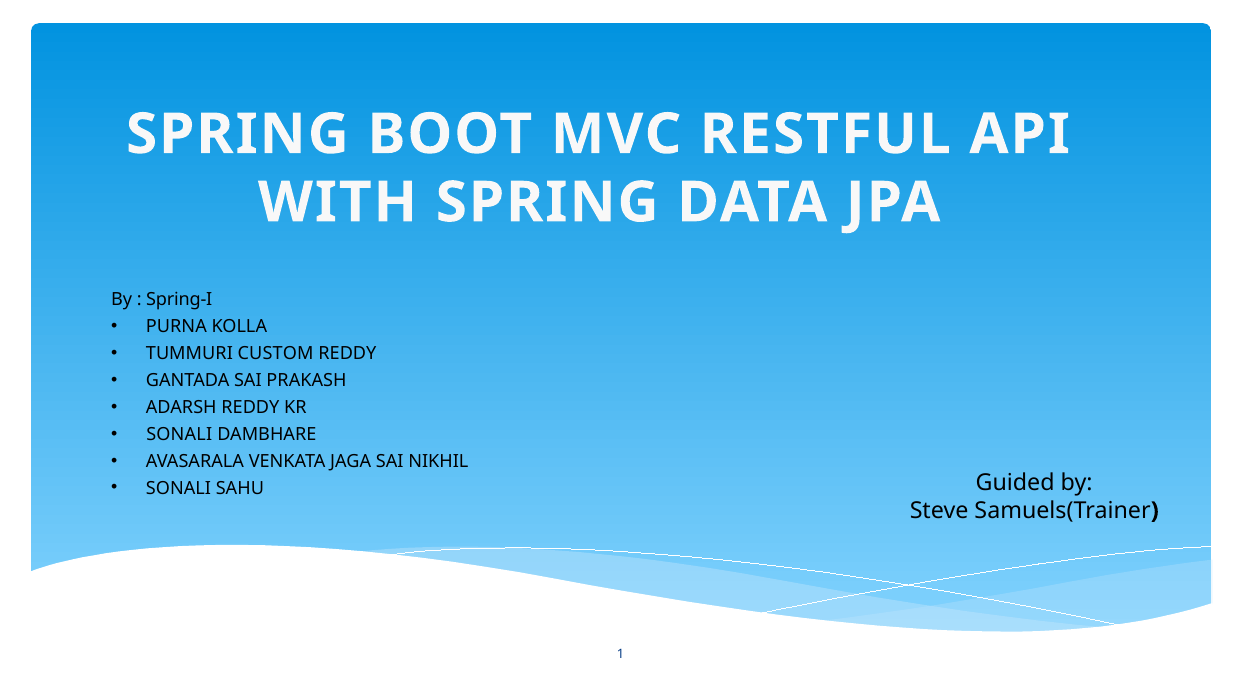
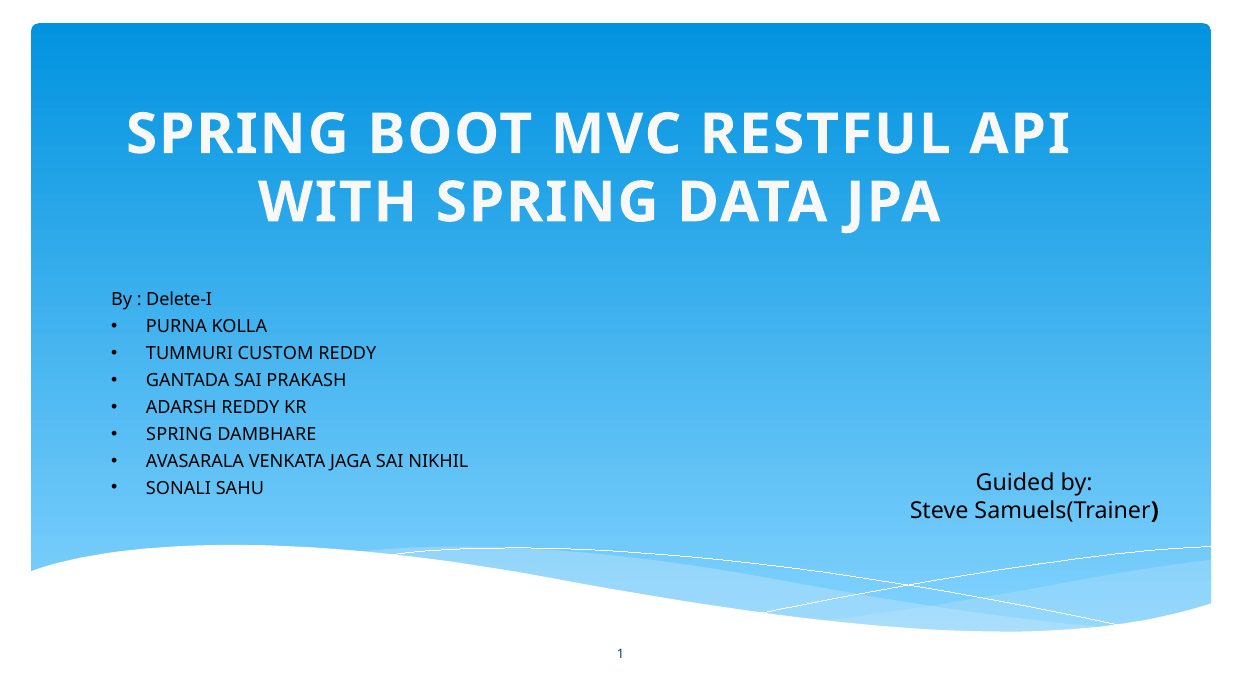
Spring-I: Spring-I -> Delete-I
SONALI at (179, 434): SONALI -> SPRING
